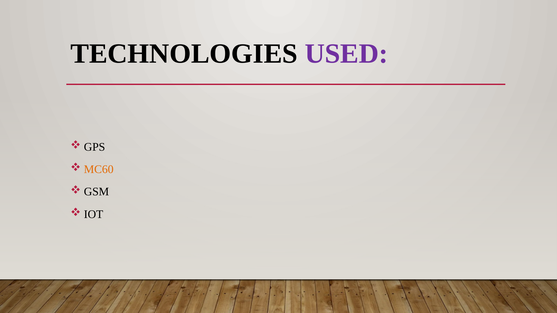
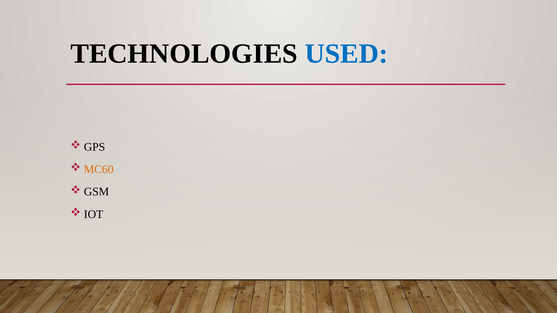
USED colour: purple -> blue
